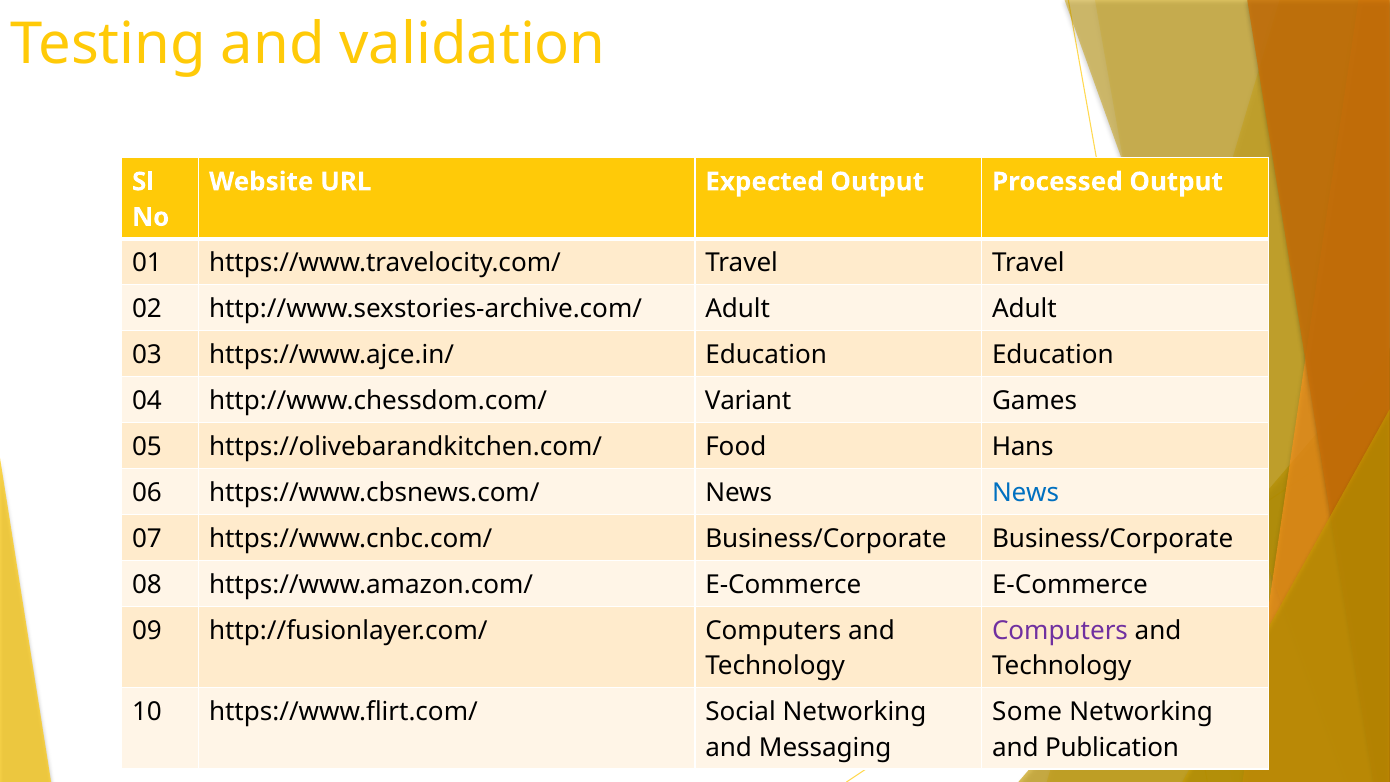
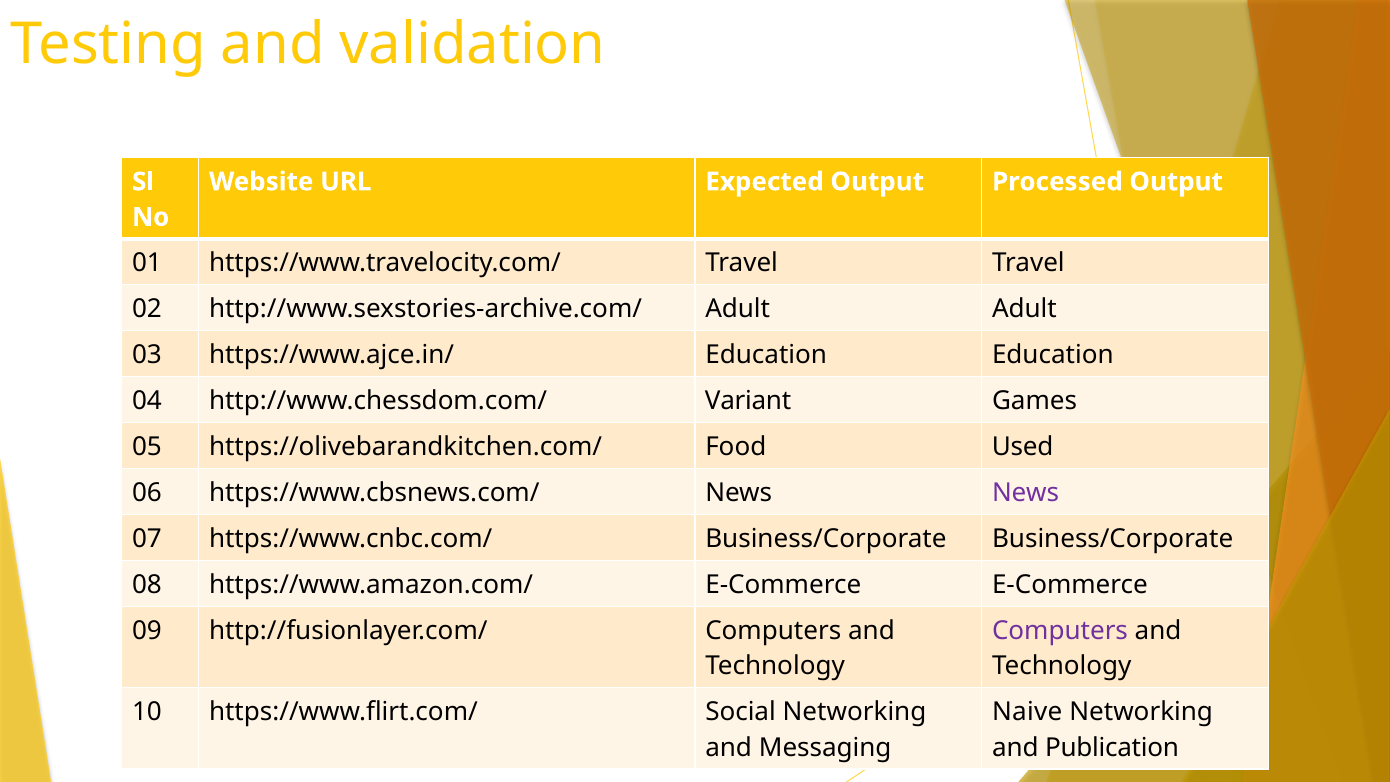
Hans: Hans -> Used
News at (1026, 493) colour: blue -> purple
Some: Some -> Naive
